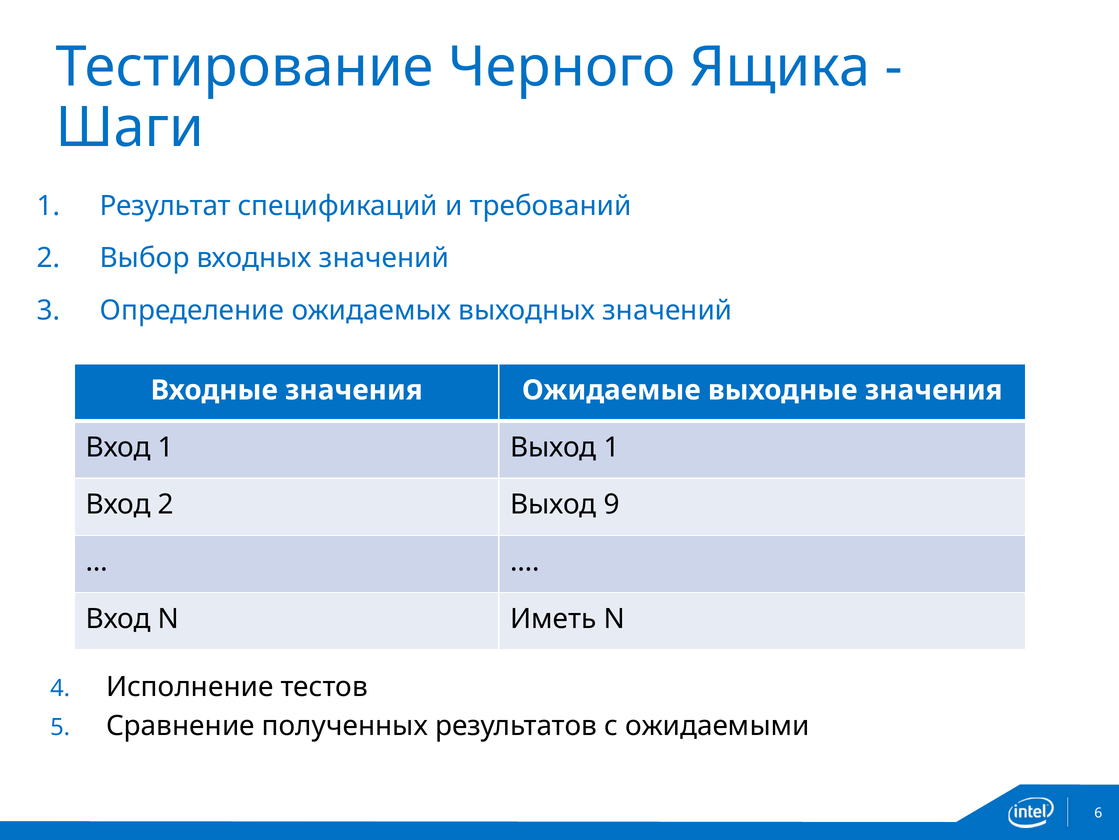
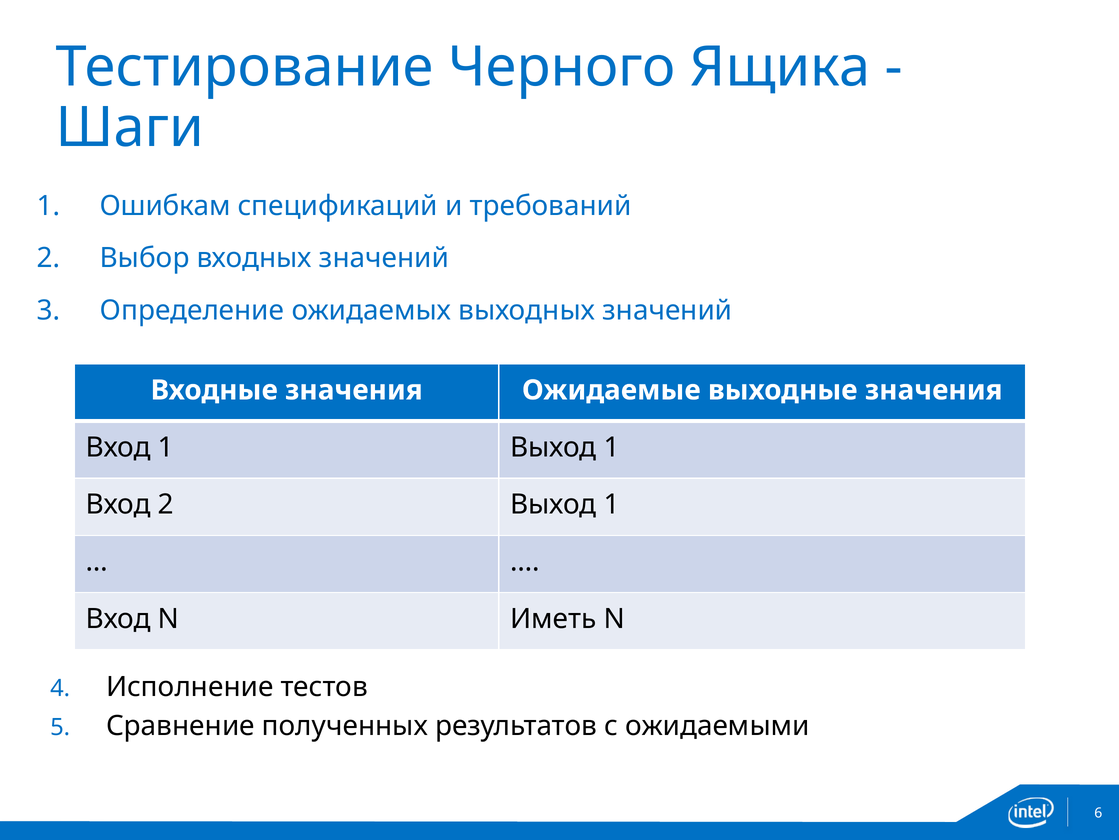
Результат: Результат -> Ошибкам
2 Выход 9: 9 -> 1
